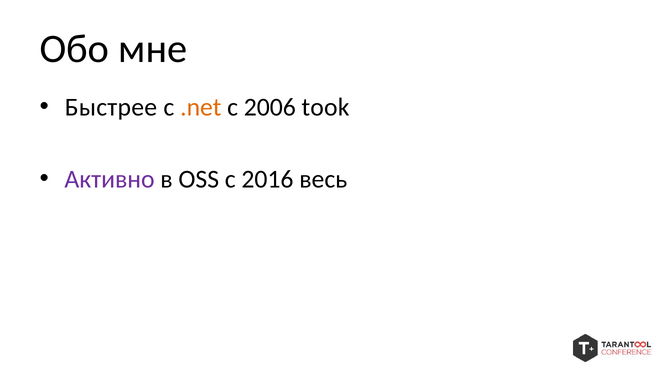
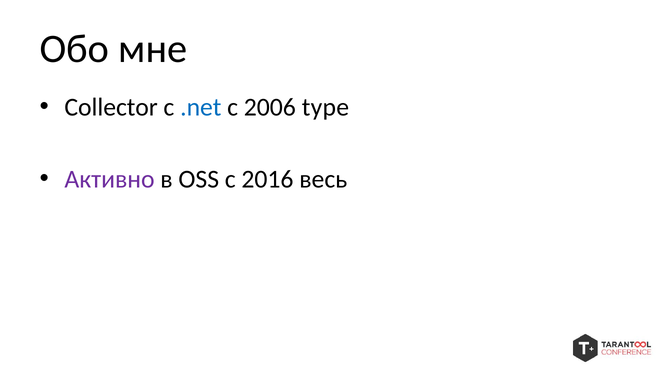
Быстрее: Быстрее -> Collector
.net colour: orange -> blue
took: took -> type
